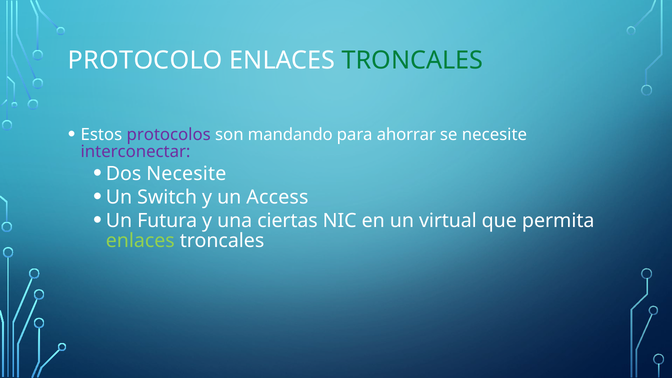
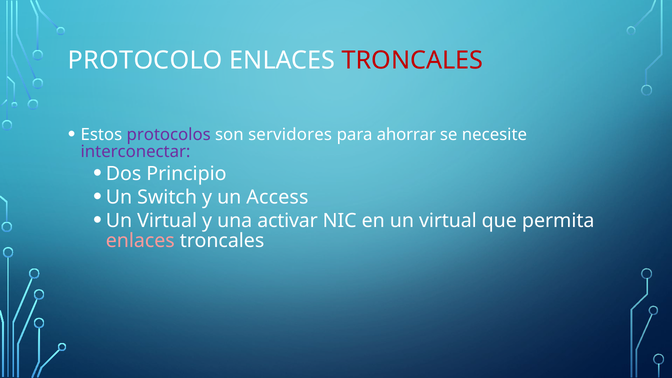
TRONCALES at (412, 61) colour: green -> red
mandando: mandando -> servidores
Dos Necesite: Necesite -> Principio
Futura at (167, 221): Futura -> Virtual
ciertas: ciertas -> activar
enlaces at (140, 241) colour: light green -> pink
